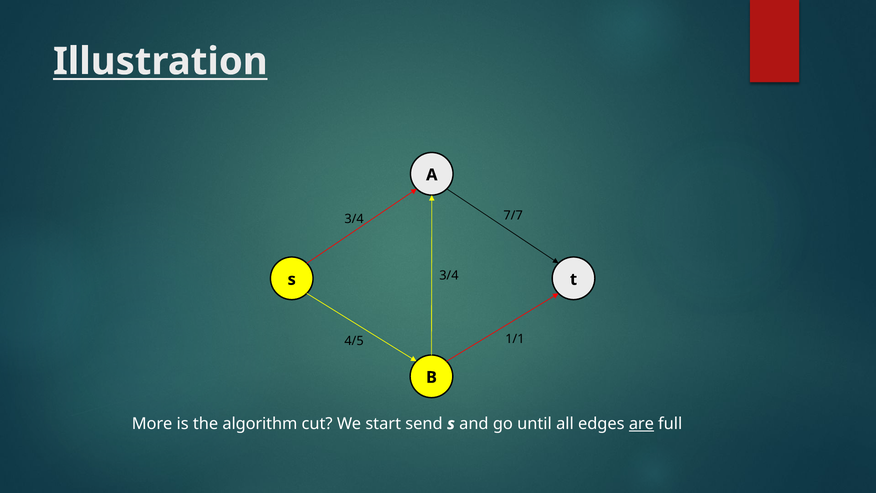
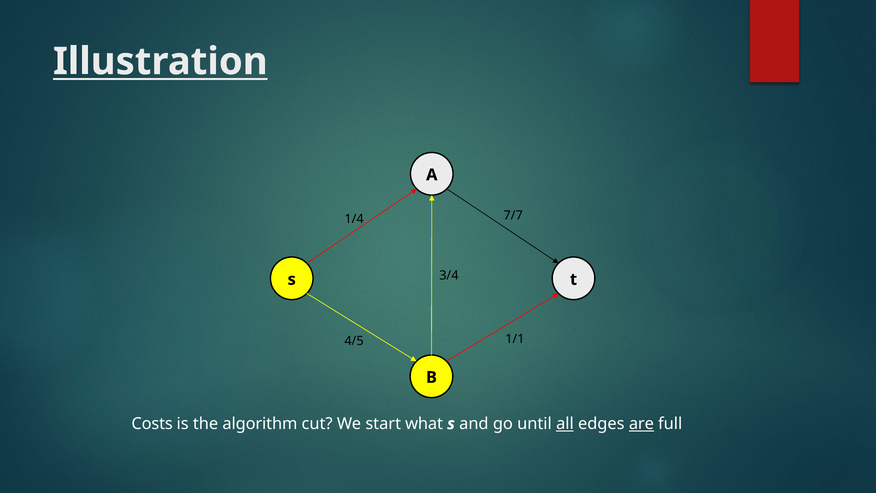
3/4 at (354, 219): 3/4 -> 1/4
More: More -> Costs
send: send -> what
all underline: none -> present
